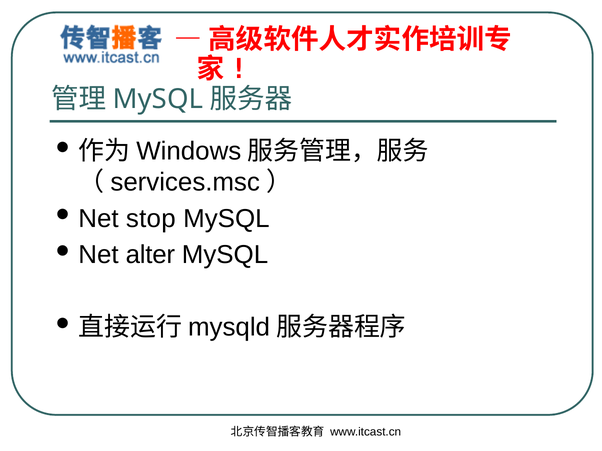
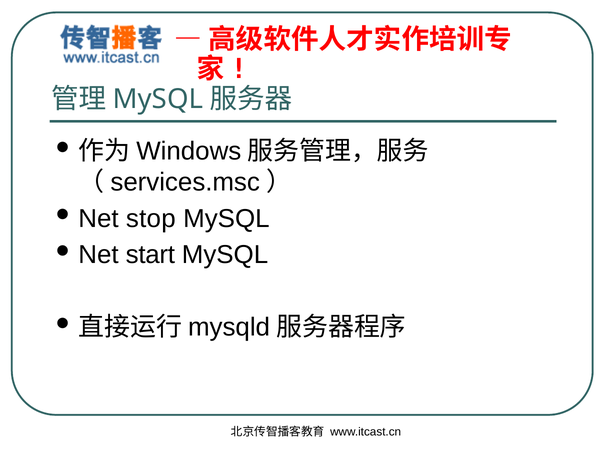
alter: alter -> start
